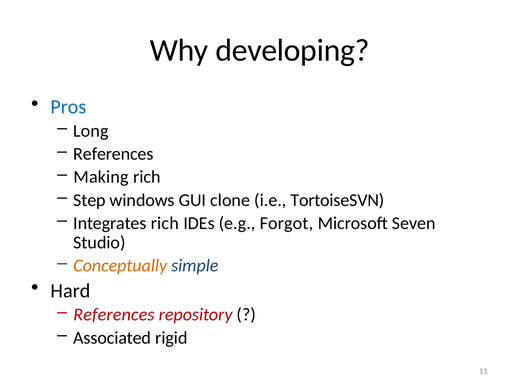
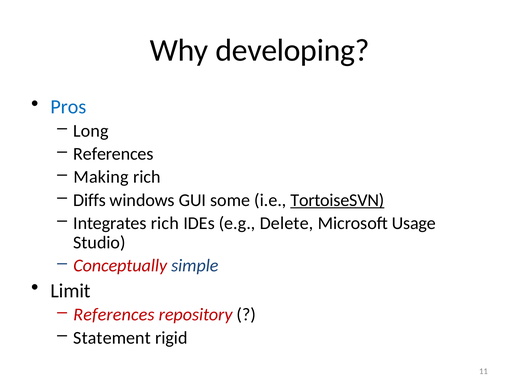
Step: Step -> Diffs
clone: clone -> some
TortoiseSVN underline: none -> present
Forgot: Forgot -> Delete
Seven: Seven -> Usage
Conceptually colour: orange -> red
Hard: Hard -> Limit
Associated: Associated -> Statement
